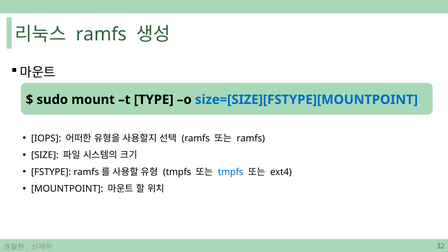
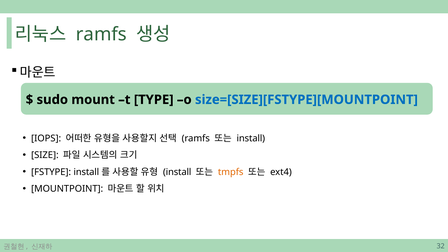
ramfs at (251, 138): ramfs -> install
FSTYPE ramfs: ramfs -> install
tmpfs at (177, 172): tmpfs -> install
tmpfs at (231, 172) colour: blue -> orange
